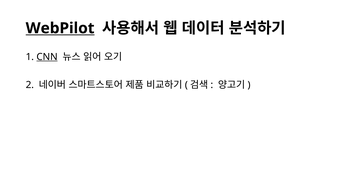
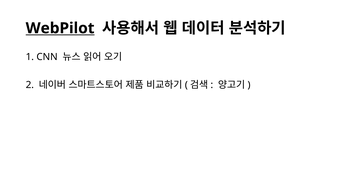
CNN underline: present -> none
